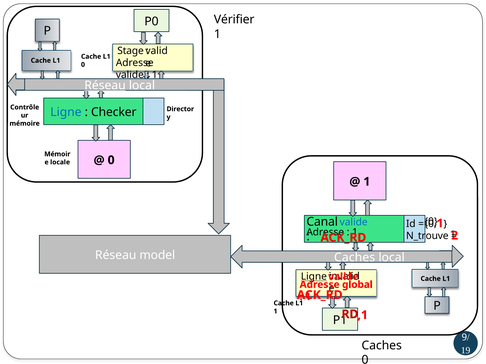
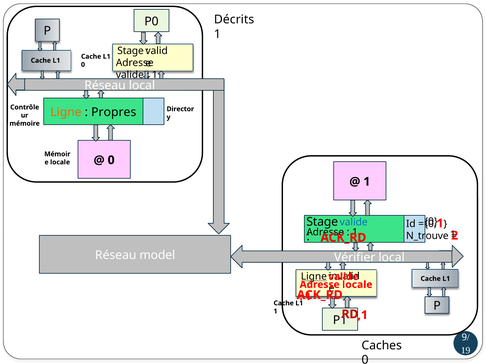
Vérifier: Vérifier -> Décrits
Réseau at (105, 85) underline: present -> none
Ligne at (66, 112) colour: blue -> orange
Checker: Checker -> Propres
Canal at (322, 222): Canal -> Stage
Caches at (355, 258): Caches -> Vérifier
global at (357, 285): global -> locale
